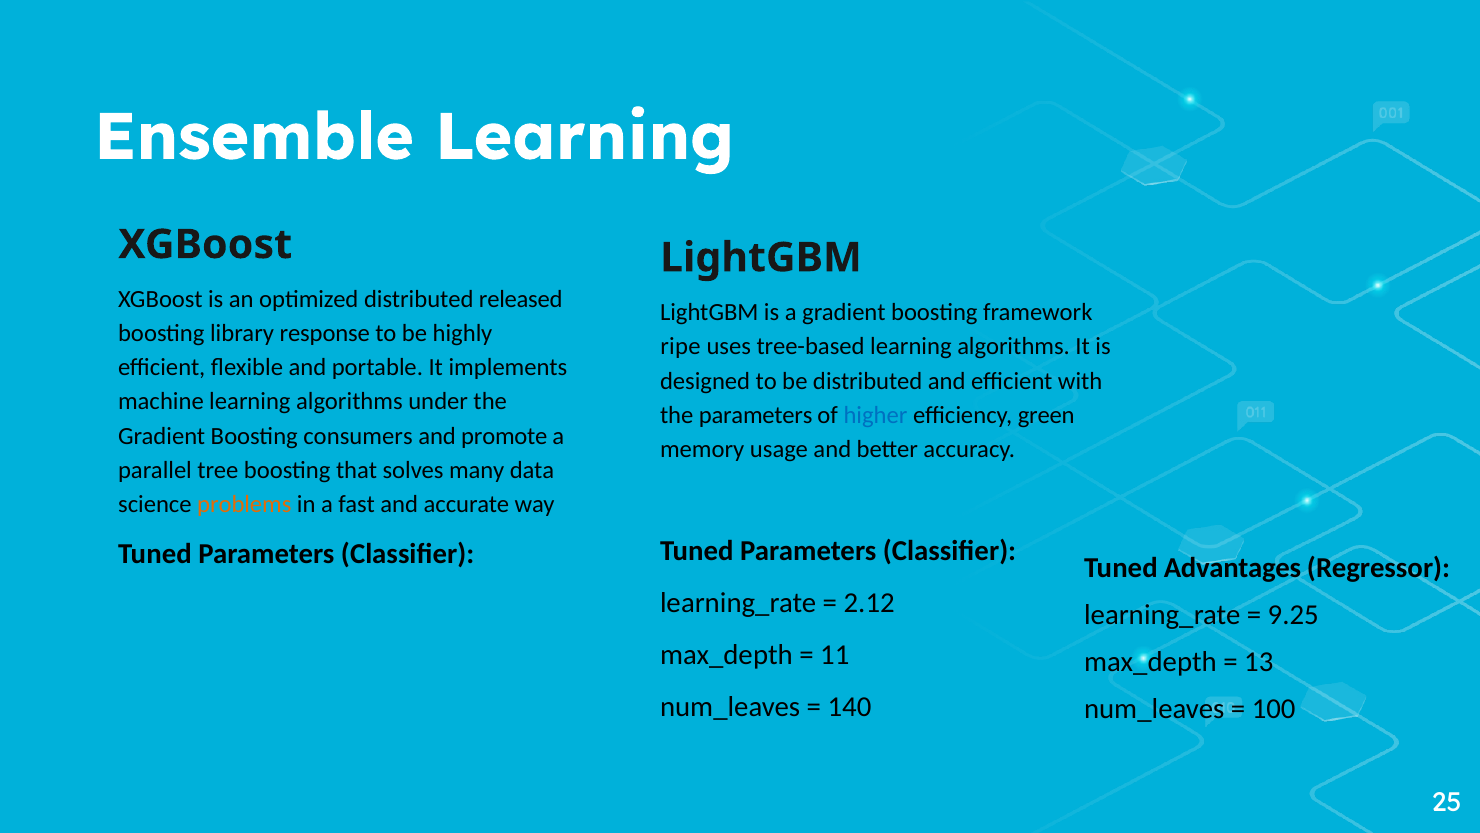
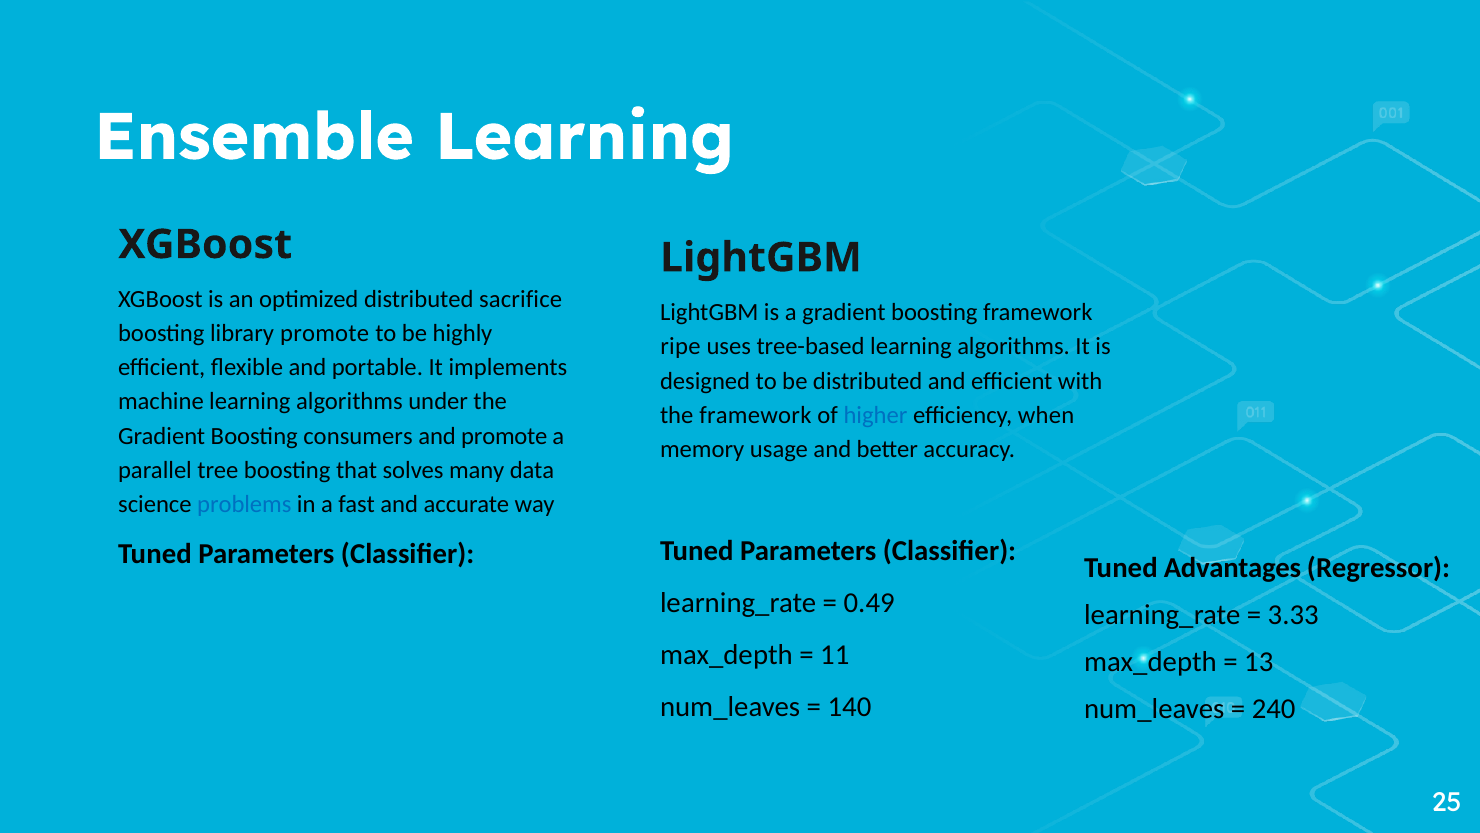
released: released -> sacrifice
library response: response -> promote
the parameters: parameters -> framework
green: green -> when
problems colour: orange -> blue
2.12: 2.12 -> 0.49
9.25: 9.25 -> 3.33
100: 100 -> 240
